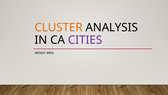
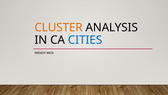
CITIES colour: purple -> blue
